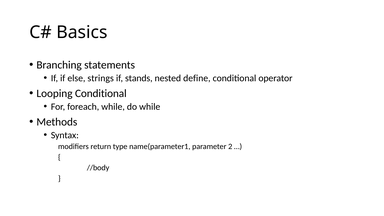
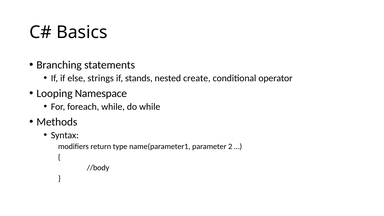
define: define -> create
Looping Conditional: Conditional -> Namespace
